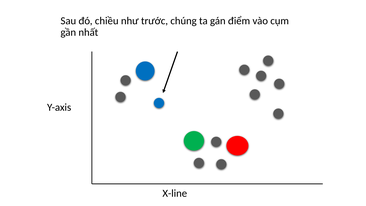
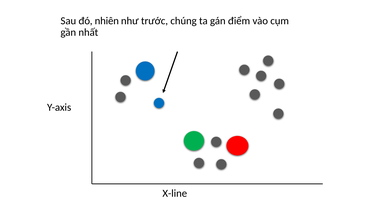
chiều: chiều -> nhiên
